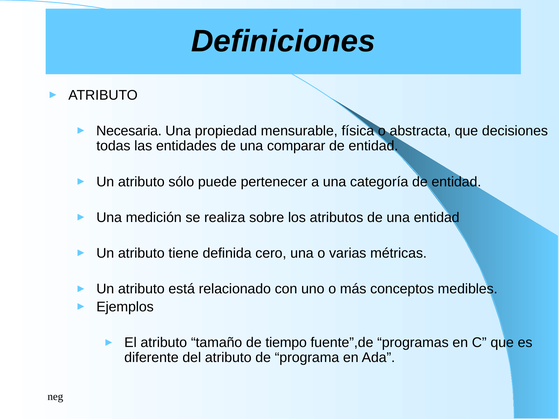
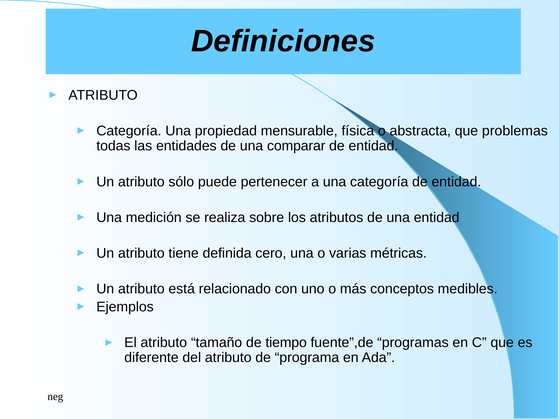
Necesaria at (129, 131): Necesaria -> Categoría
decisiones: decisiones -> problemas
